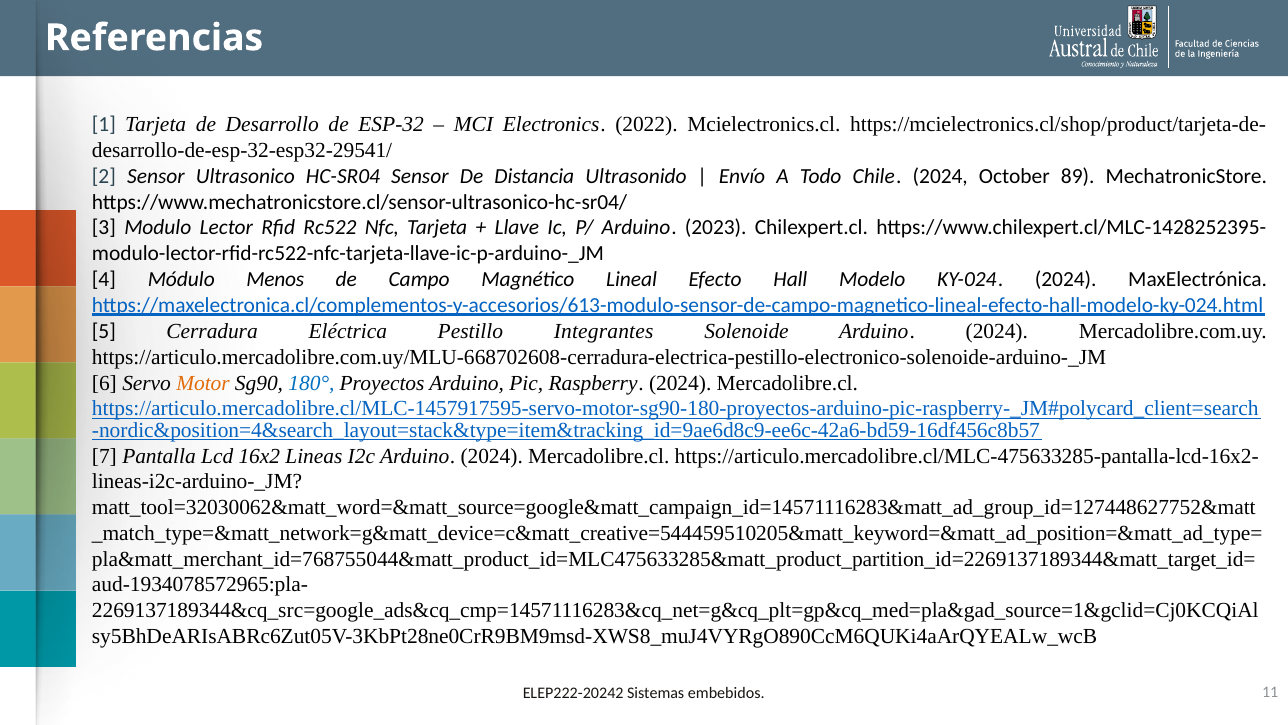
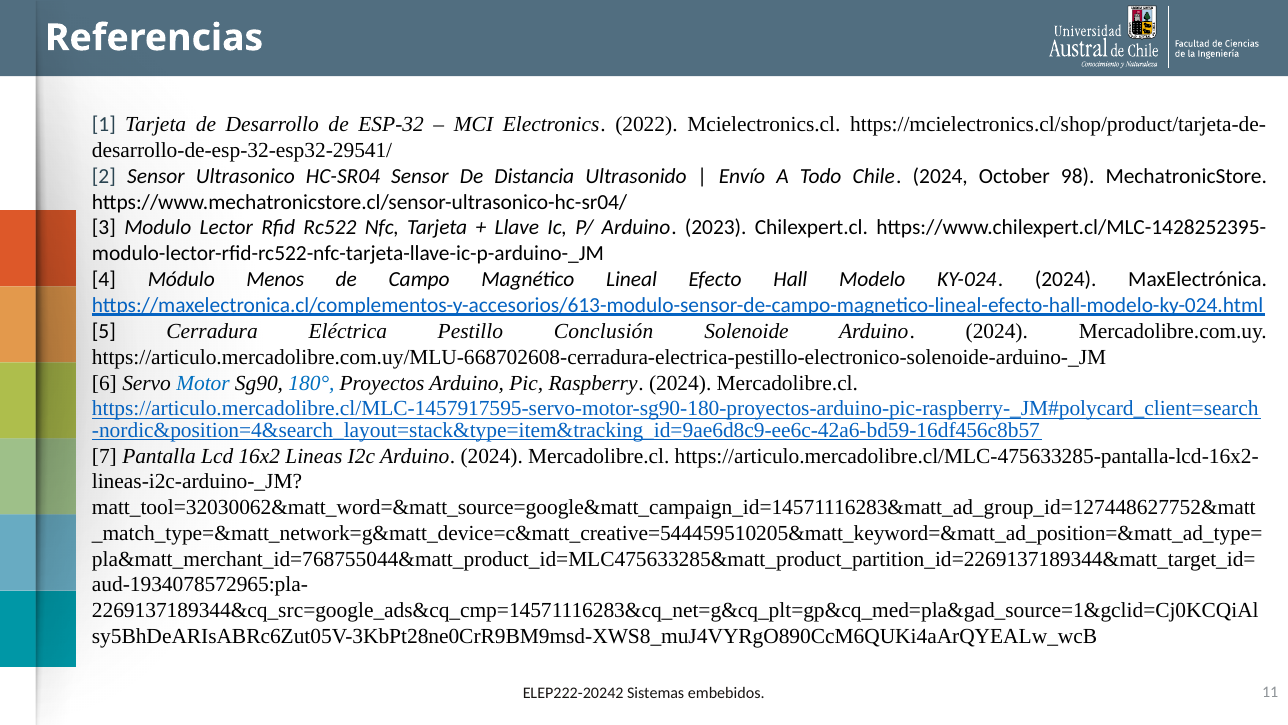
89: 89 -> 98
Integrantes: Integrantes -> Conclusión
Motor colour: orange -> blue
